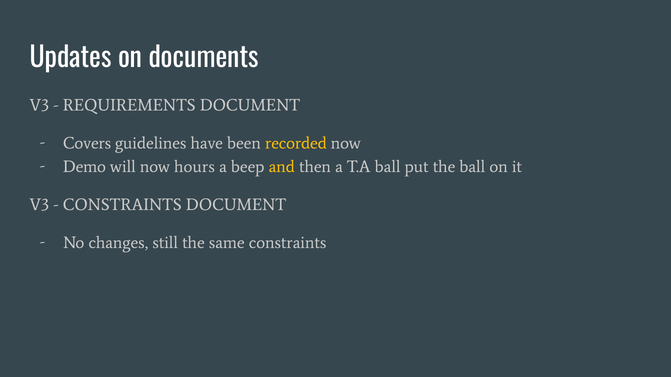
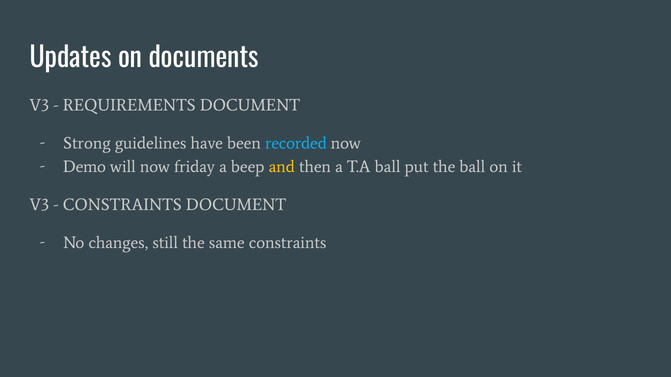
Covers: Covers -> Strong
recorded colour: yellow -> light blue
hours: hours -> friday
